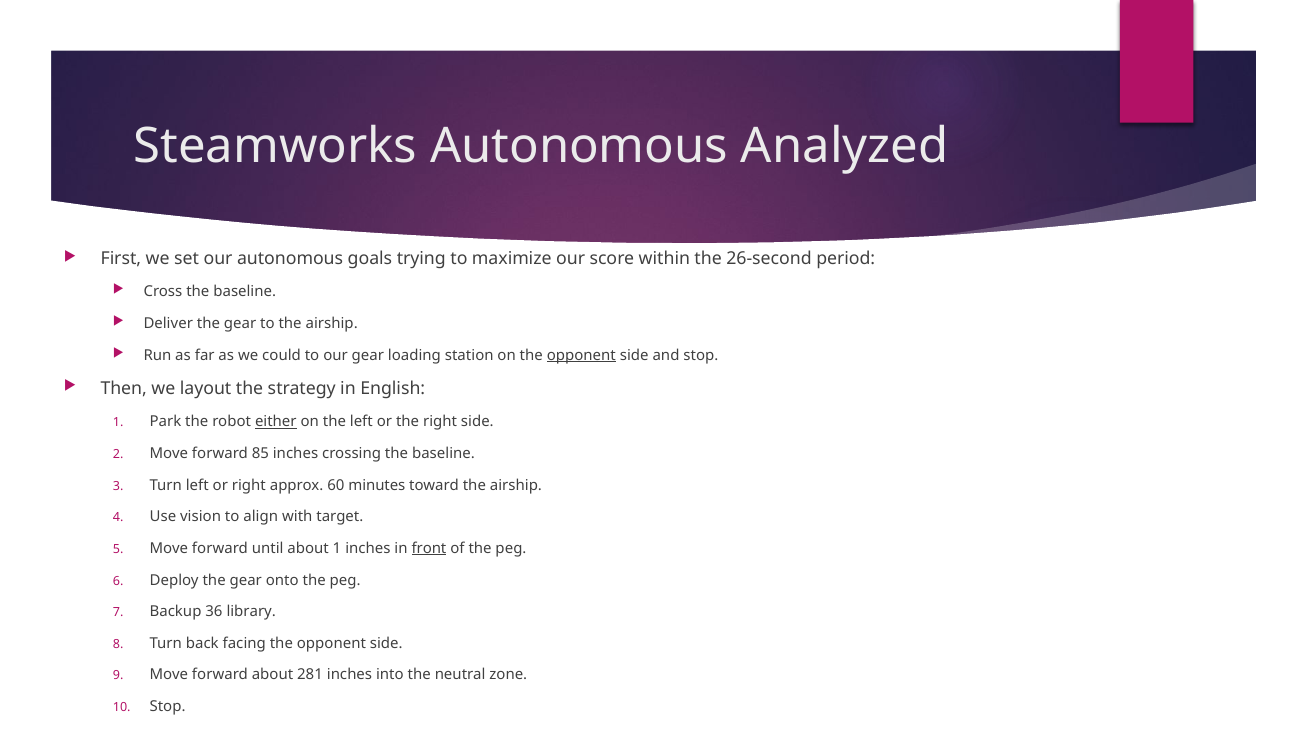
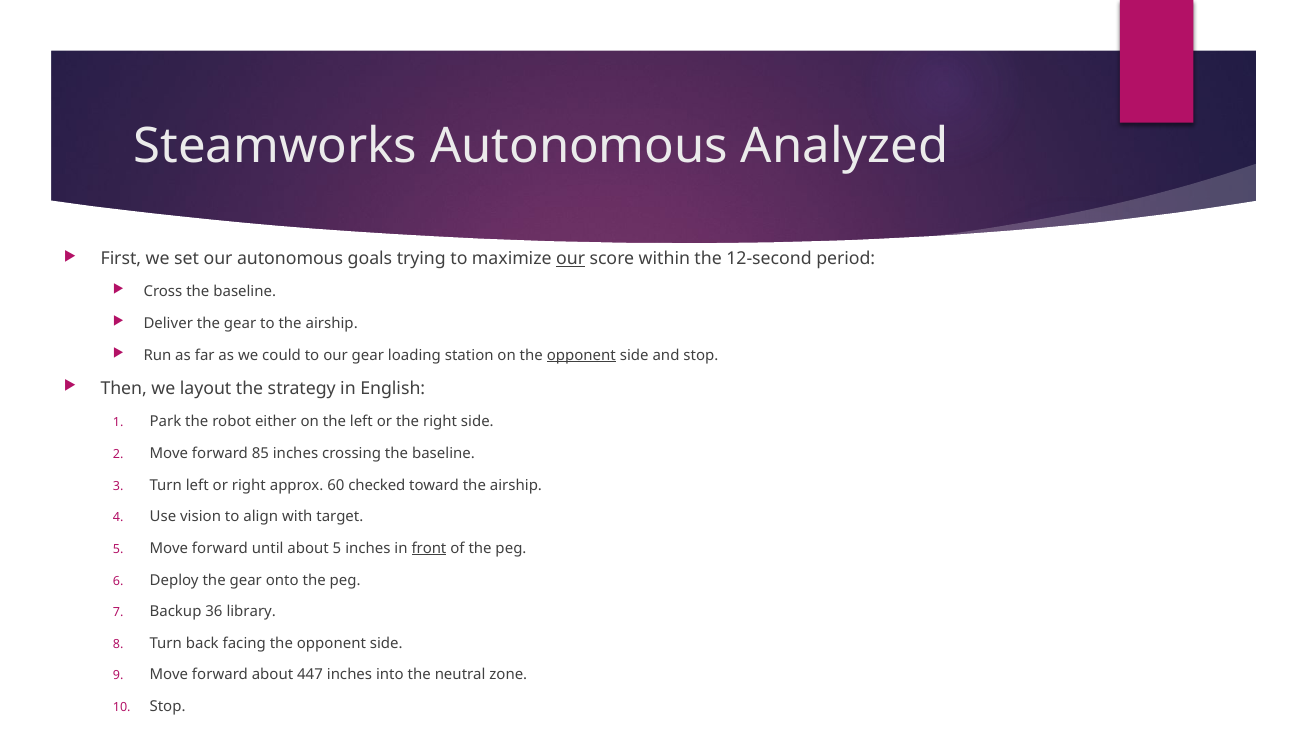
our at (571, 259) underline: none -> present
26-second: 26-second -> 12-second
either underline: present -> none
minutes: minutes -> checked
about 1: 1 -> 5
281: 281 -> 447
